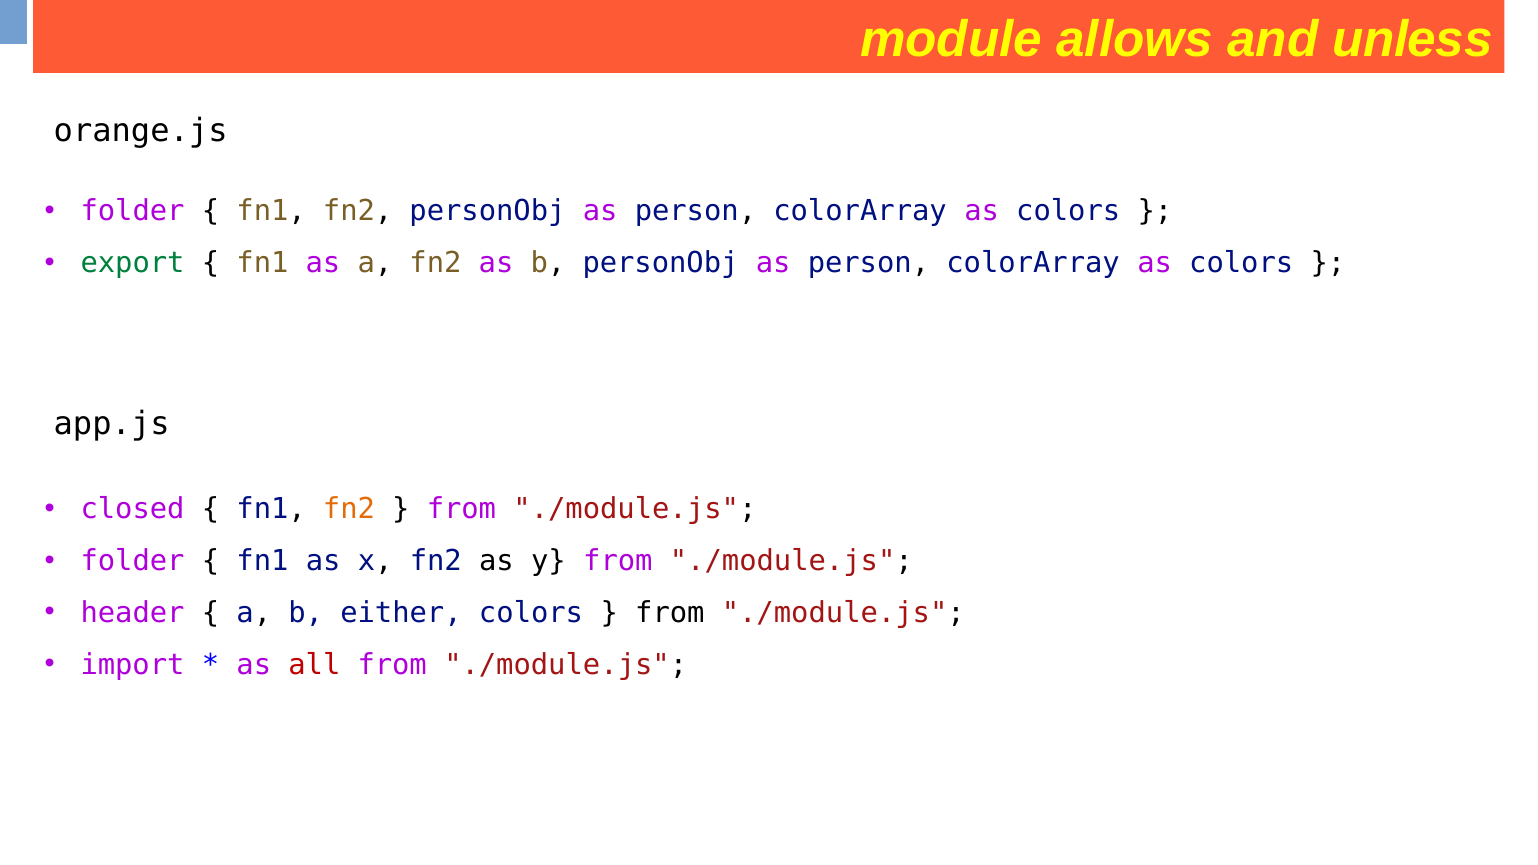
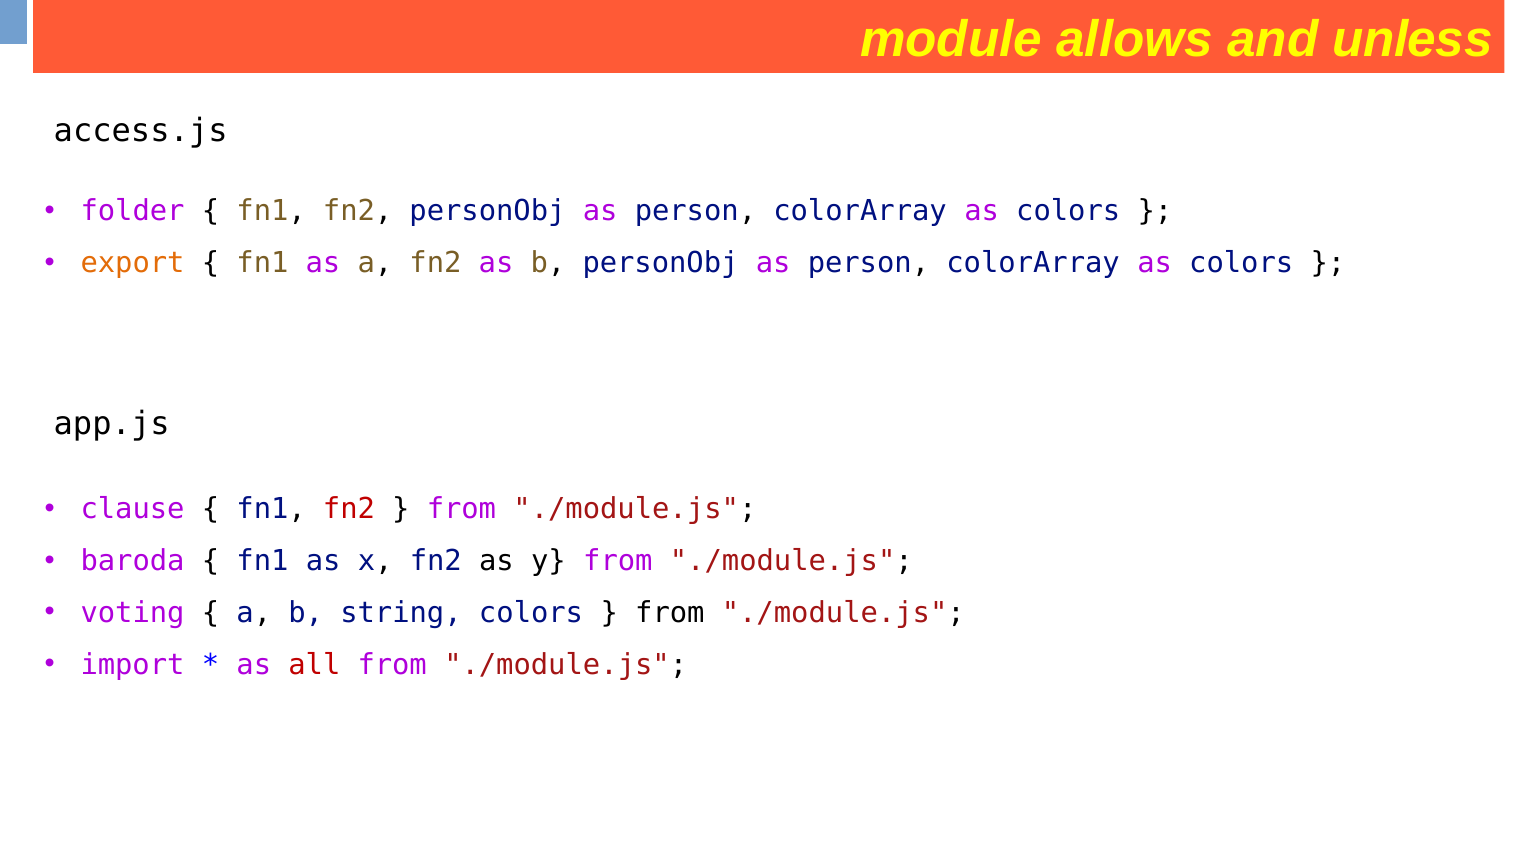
orange.js: orange.js -> access.js
export colour: green -> orange
closed: closed -> clause
fn2 at (349, 509) colour: orange -> red
folder at (133, 561): folder -> baroda
header: header -> voting
either: either -> string
